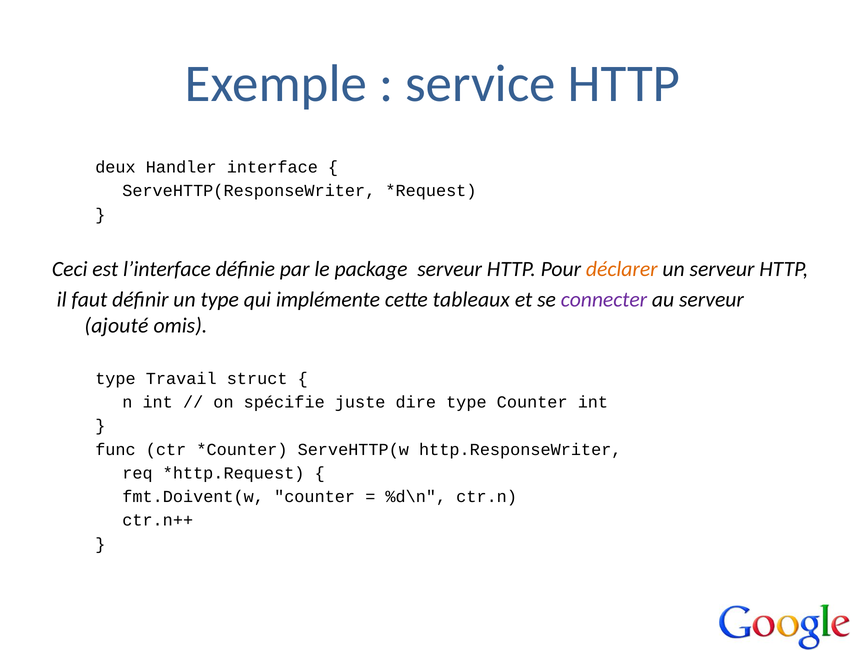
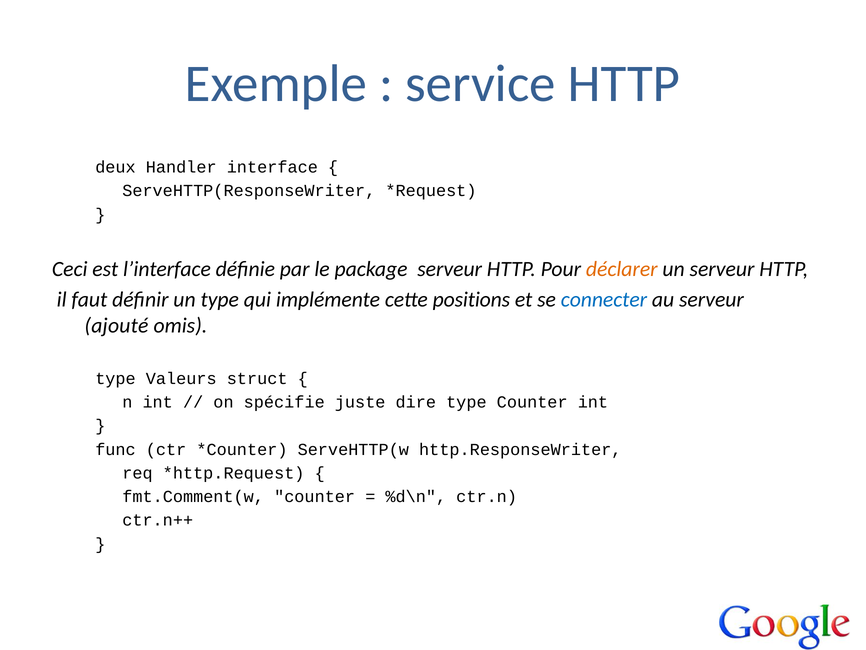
tableaux: tableaux -> positions
connecter colour: purple -> blue
Travail: Travail -> Valeurs
fmt.Doivent(w: fmt.Doivent(w -> fmt.Comment(w
